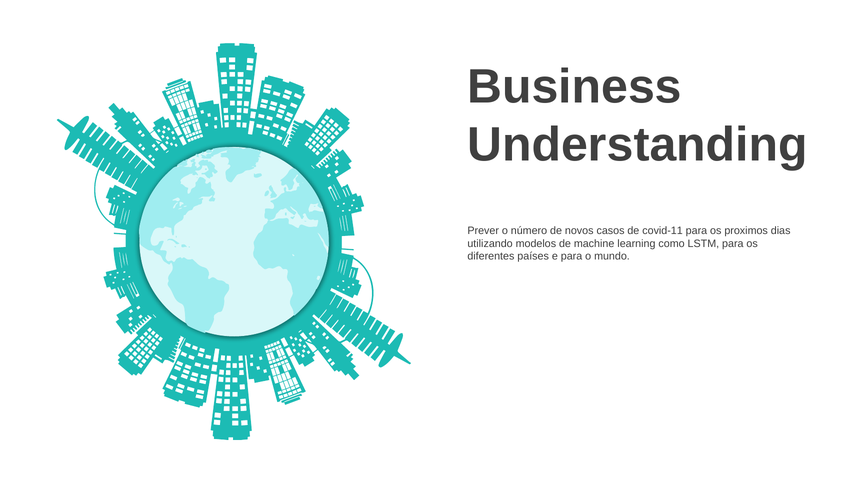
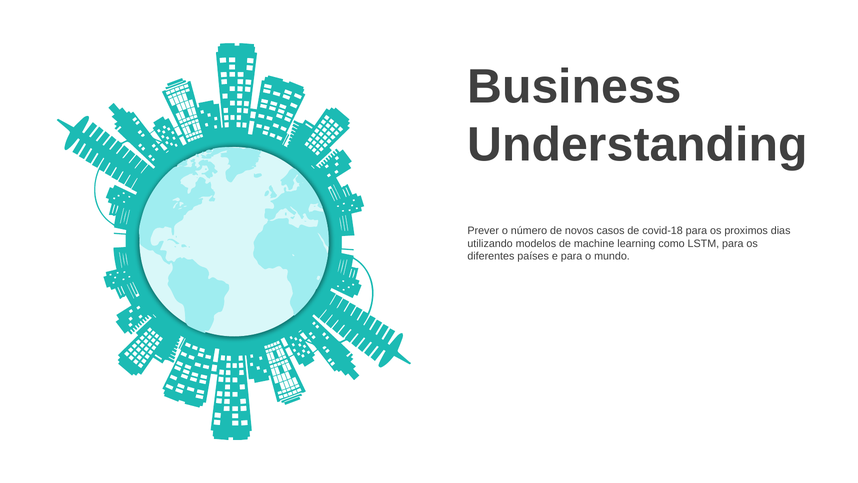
covid-11: covid-11 -> covid-18
